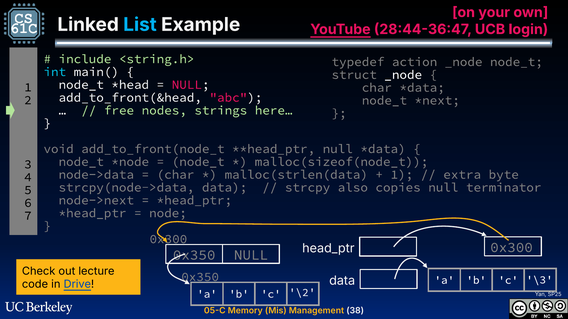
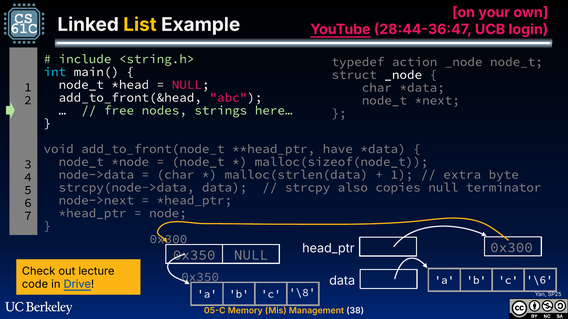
List colour: light blue -> yellow
null at (338, 149): null -> have
\3: \3 -> \6
\2: \2 -> \8
